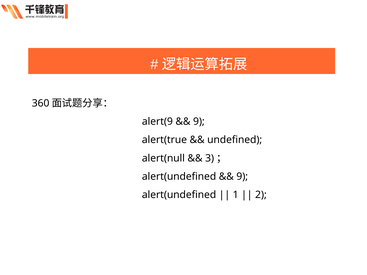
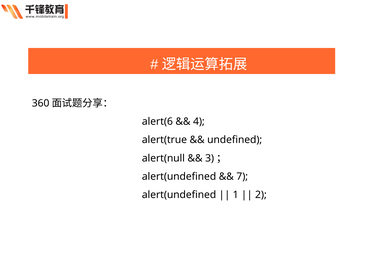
alert(9: alert(9 -> alert(6
9 at (199, 122): 9 -> 4
9 at (242, 177): 9 -> 7
